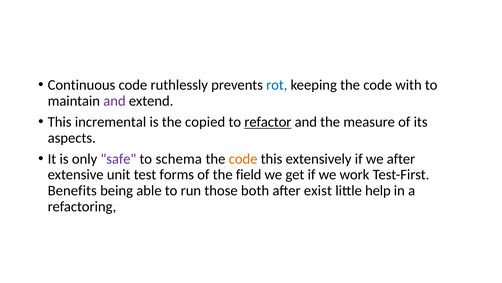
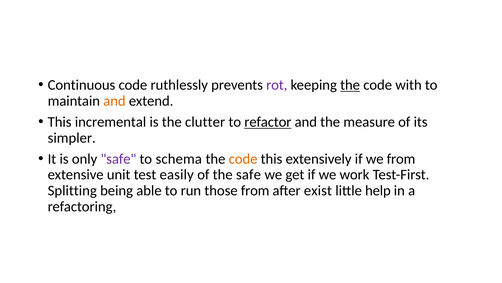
rot colour: blue -> purple
the at (350, 85) underline: none -> present
and at (114, 101) colour: purple -> orange
copied: copied -> clutter
aspects: aspects -> simpler
we after: after -> from
forms: forms -> easily
the field: field -> safe
Benefits: Benefits -> Splitting
those both: both -> from
